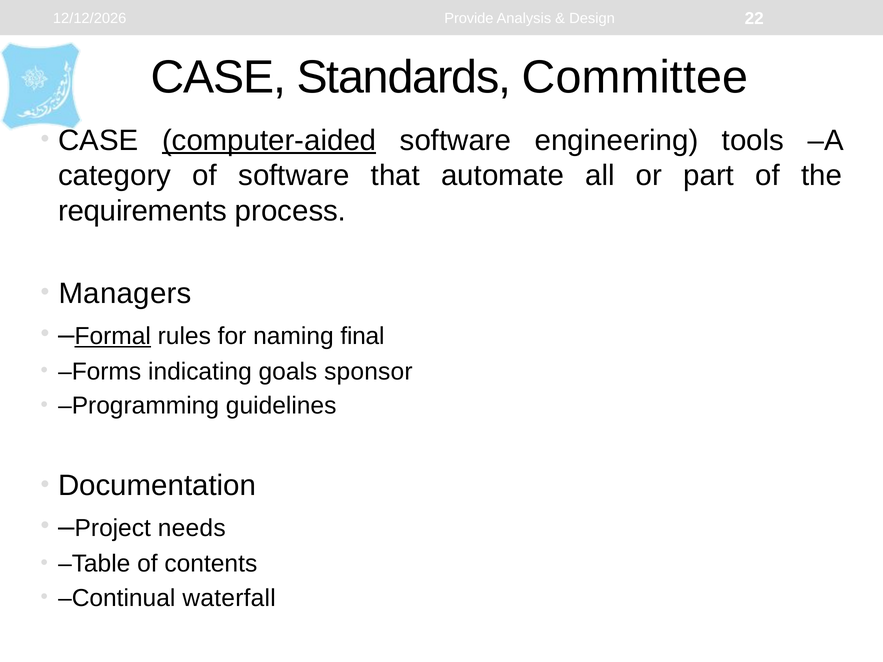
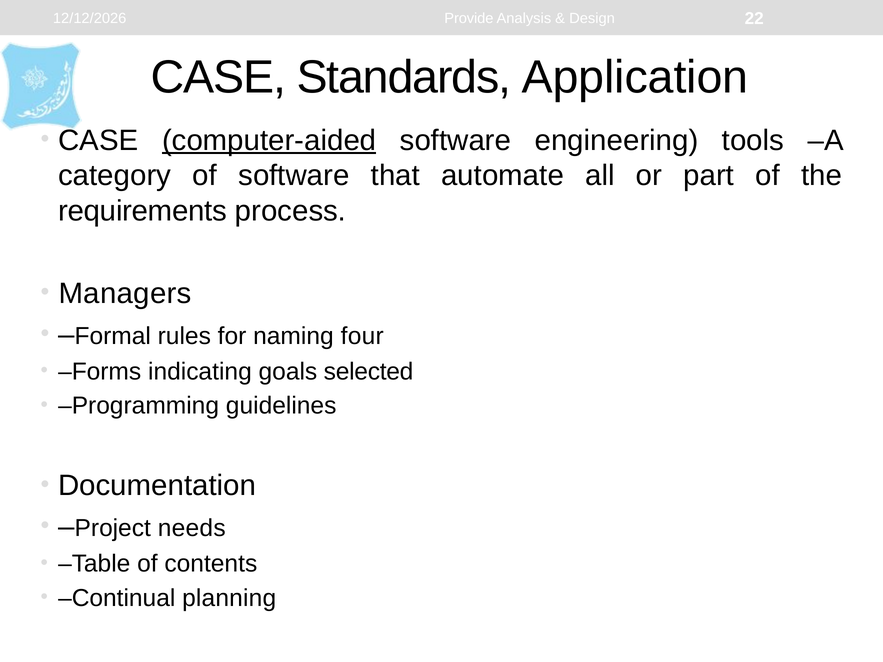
Committee: Committee -> Application
Formal underline: present -> none
final: final -> four
sponsor: sponsor -> selected
waterfall: waterfall -> planning
